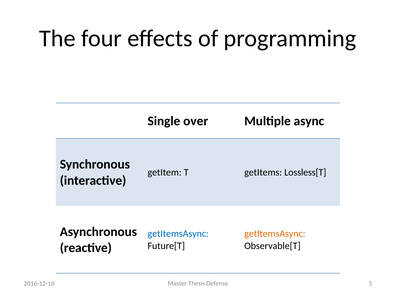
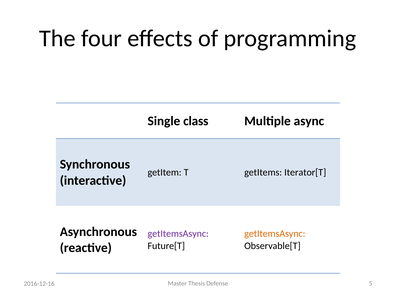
over: over -> class
Lossless[T: Lossless[T -> Iterator[T
getItemsAsync at (178, 234) colour: blue -> purple
